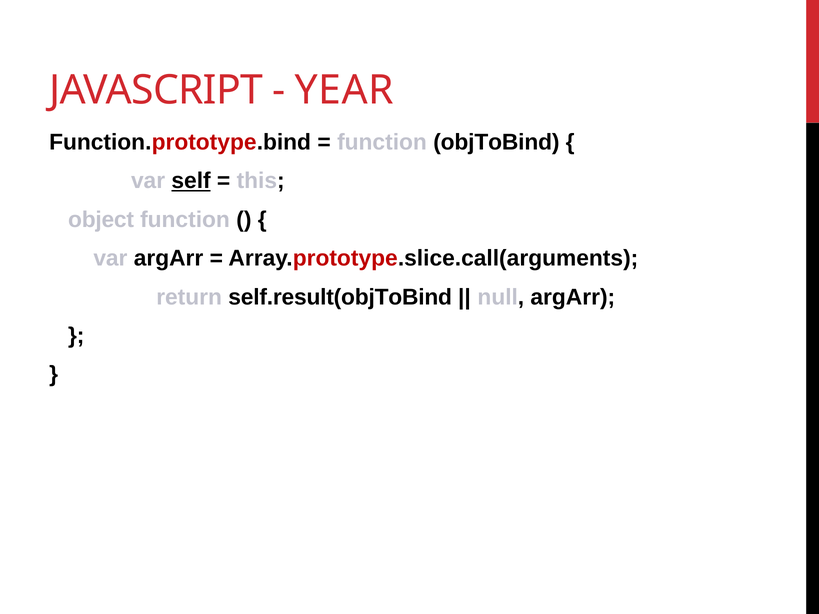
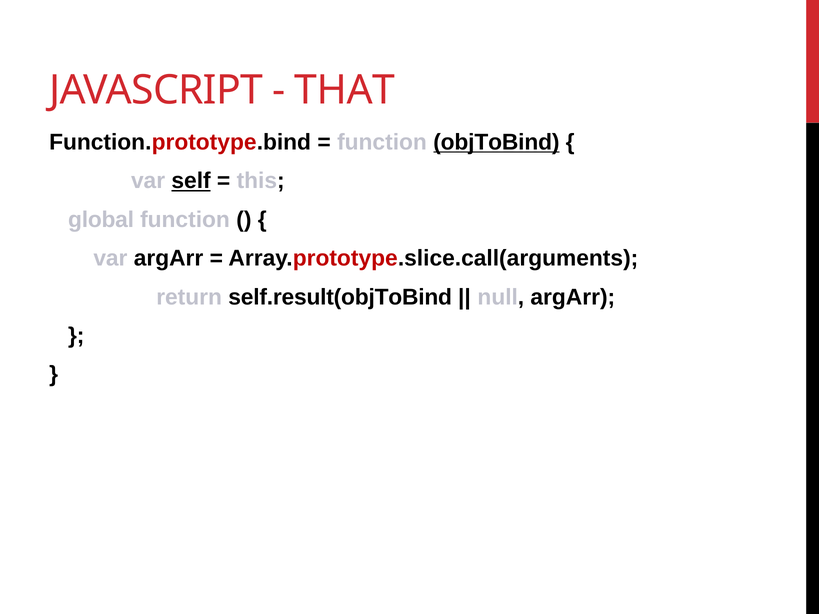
YEAR: YEAR -> THAT
objToBind underline: none -> present
object: object -> global
